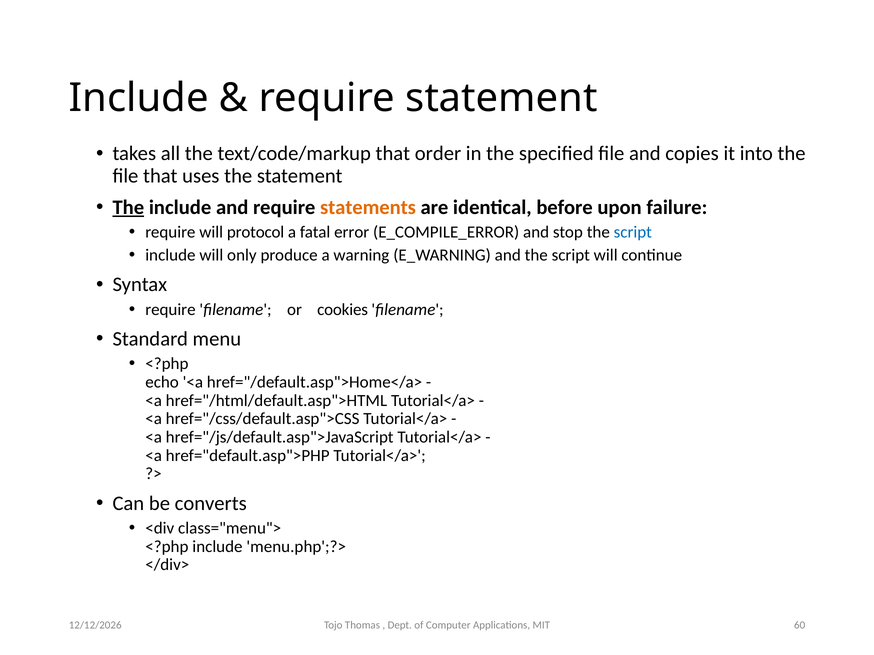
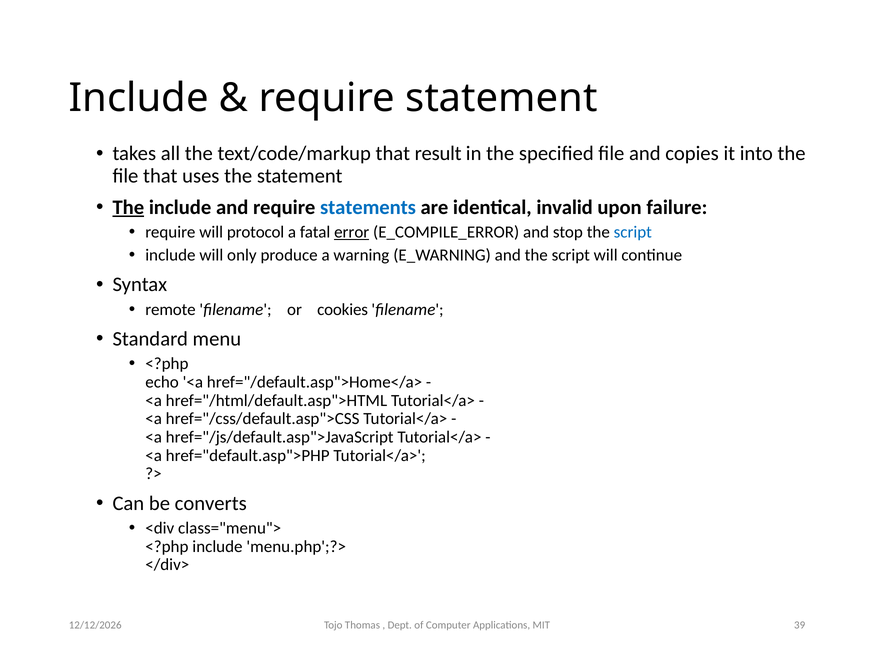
order: order -> result
statements colour: orange -> blue
before: before -> invalid
error underline: none -> present
require at (170, 310): require -> remote
60: 60 -> 39
